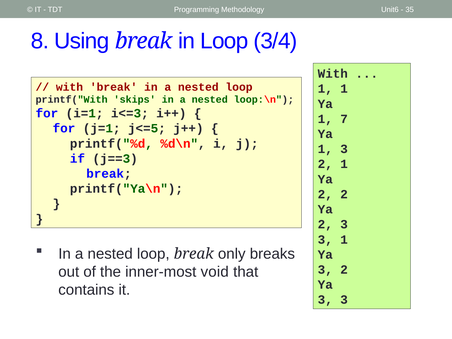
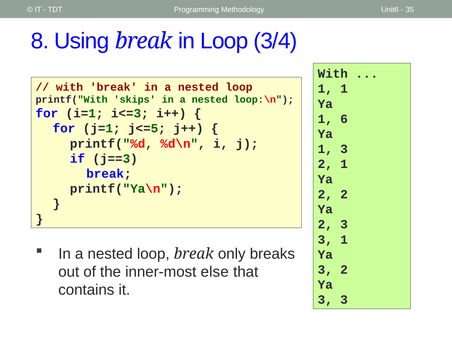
7: 7 -> 6
void: void -> else
